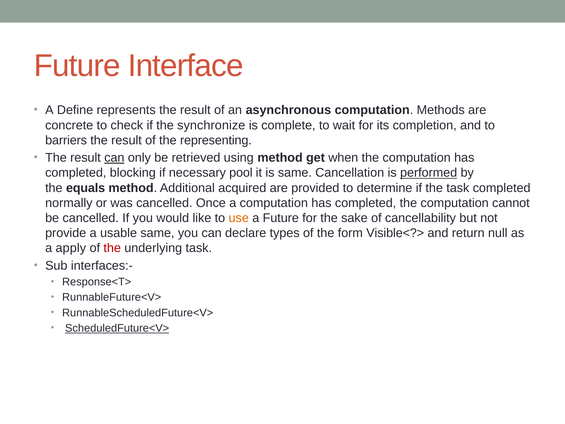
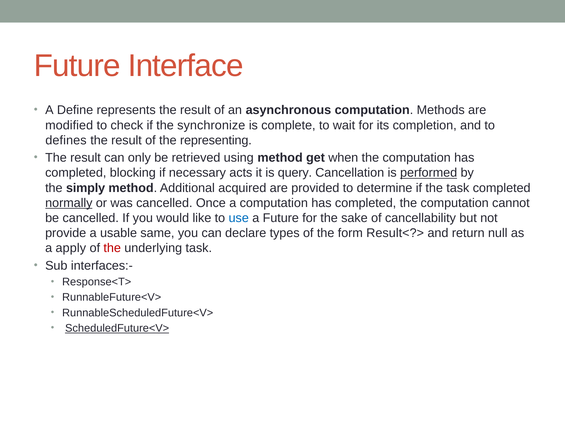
concrete: concrete -> modified
barriers: barriers -> defines
can at (114, 158) underline: present -> none
pool: pool -> acts
is same: same -> query
equals: equals -> simply
normally underline: none -> present
use colour: orange -> blue
Visible<?>: Visible<?> -> Result<?>
